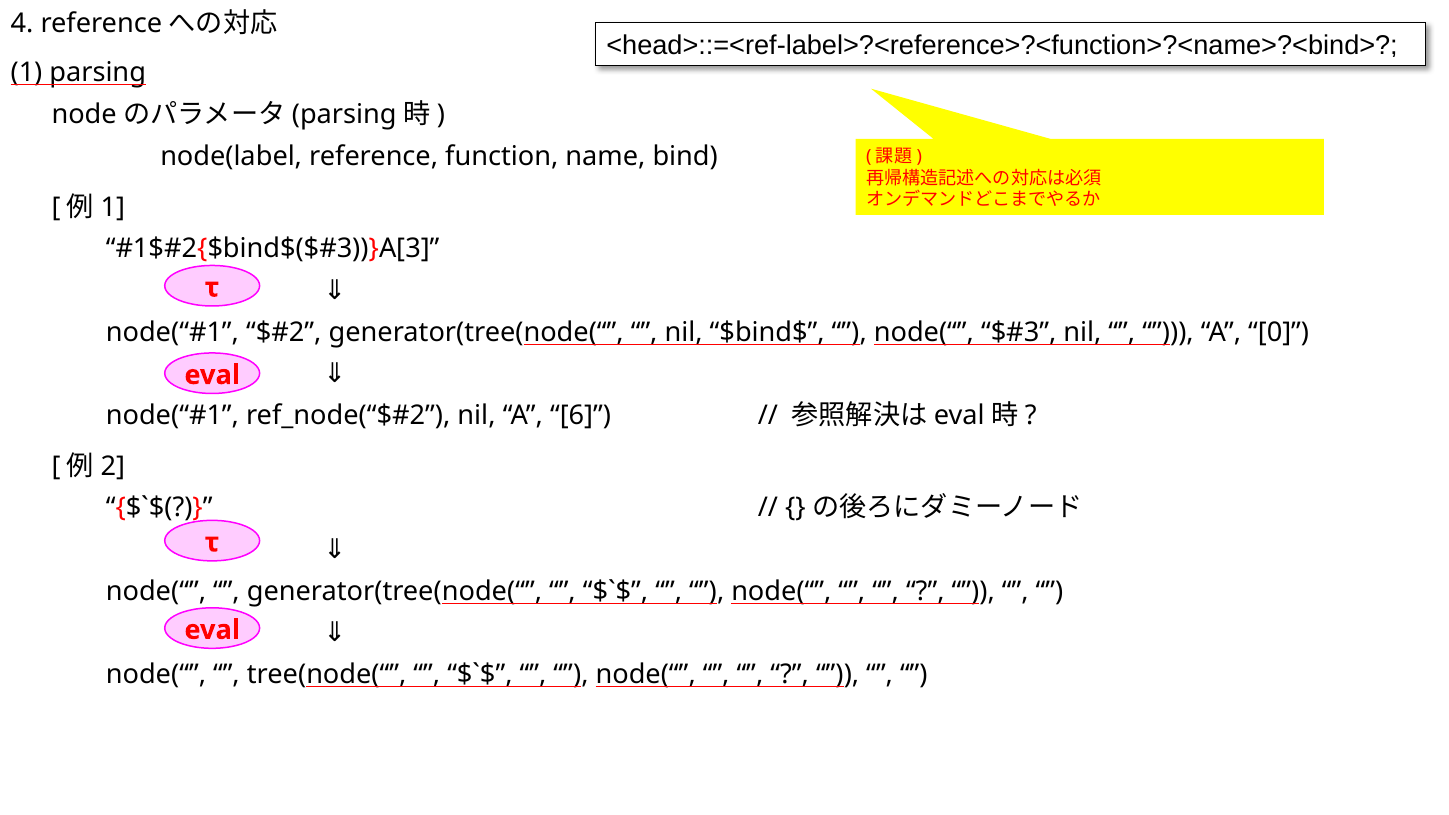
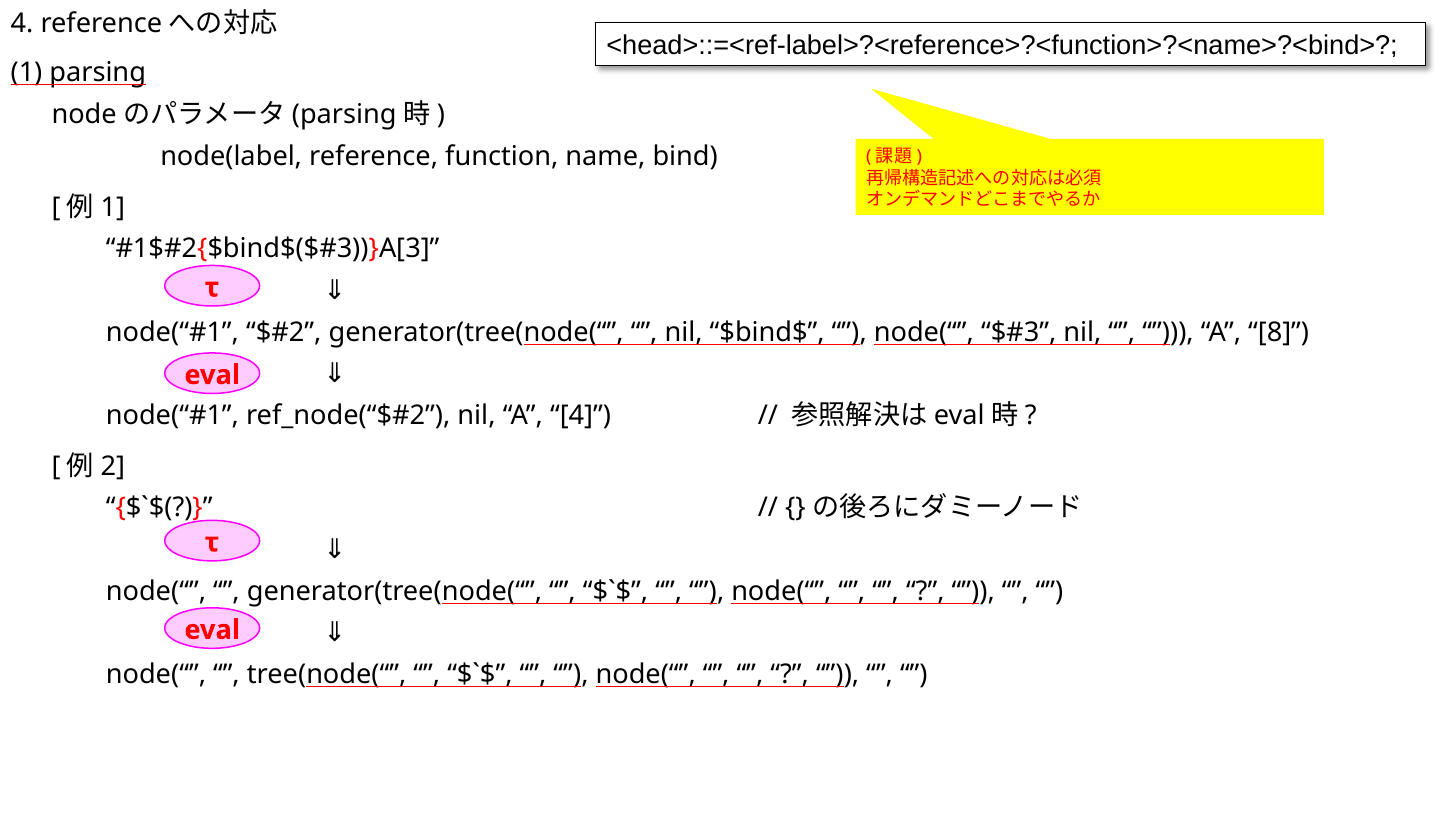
0: 0 -> 8
A 6: 6 -> 4
